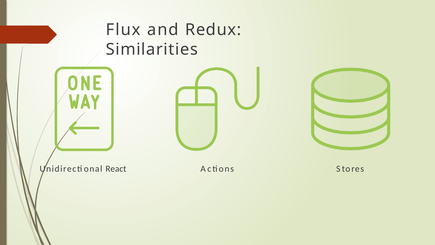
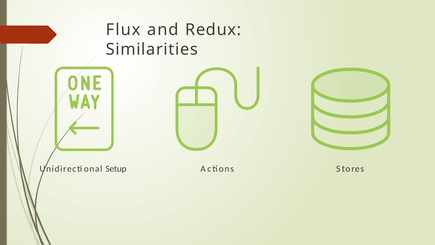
React: React -> Setup
